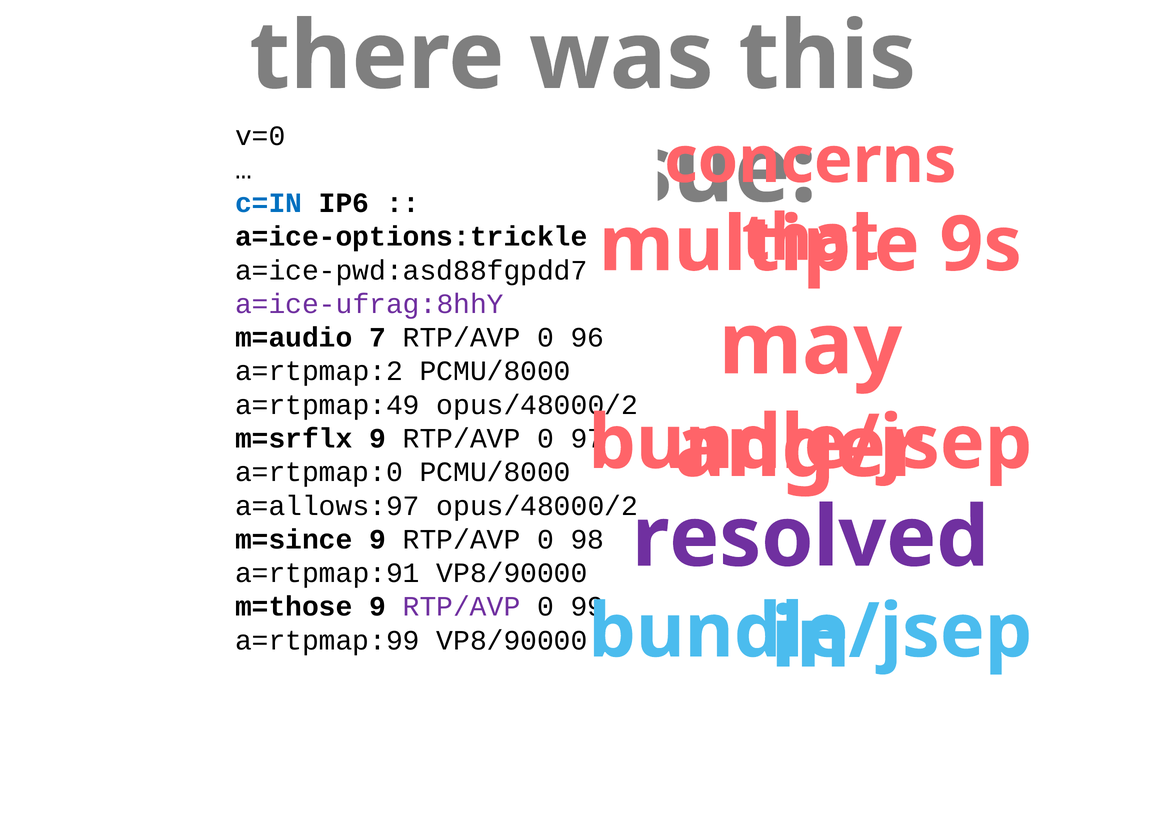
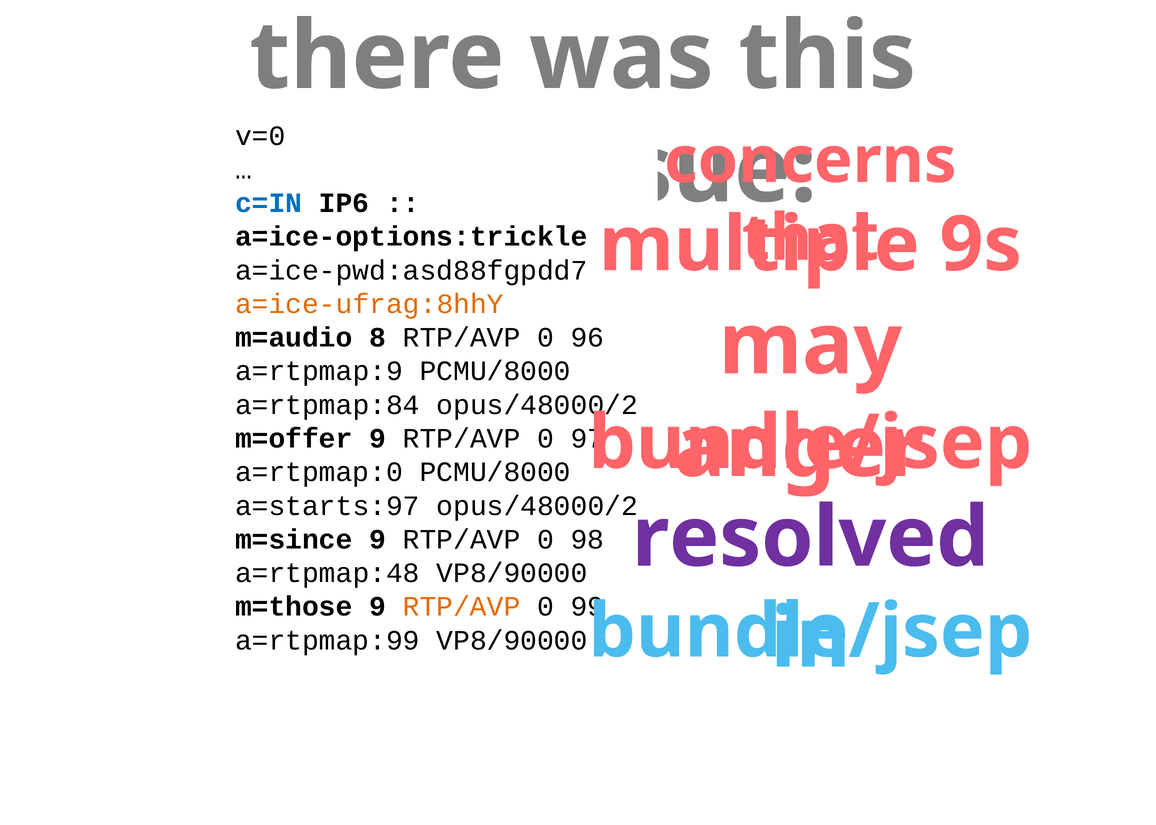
a=ice-ufrag:8hhY colour: purple -> orange
7: 7 -> 8
a=rtpmap:2: a=rtpmap:2 -> a=rtpmap:9
a=rtpmap:49: a=rtpmap:49 -> a=rtpmap:84
m=srflx: m=srflx -> m=offer
a=allows:97: a=allows:97 -> a=starts:97
a=rtpmap:91: a=rtpmap:91 -> a=rtpmap:48
RTP/AVP at (462, 607) colour: purple -> orange
